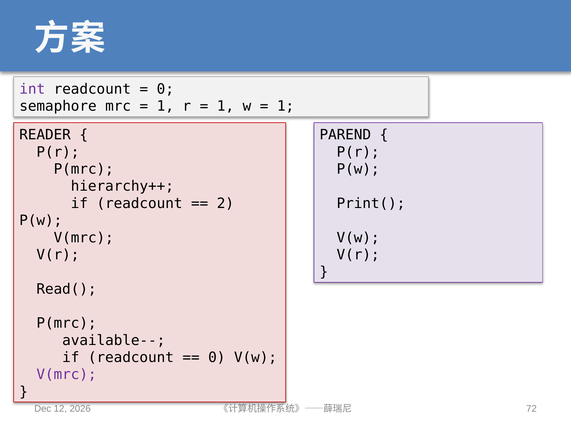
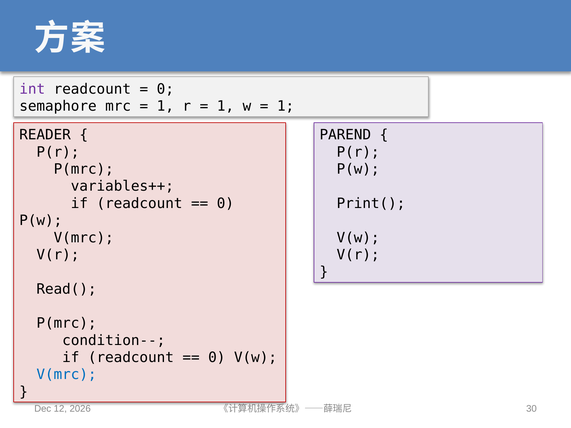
hierarchy++: hierarchy++ -> variables++
2 at (225, 204): 2 -> 0
available--: available-- -> condition--
V(mrc at (66, 375) colour: purple -> blue
72: 72 -> 30
